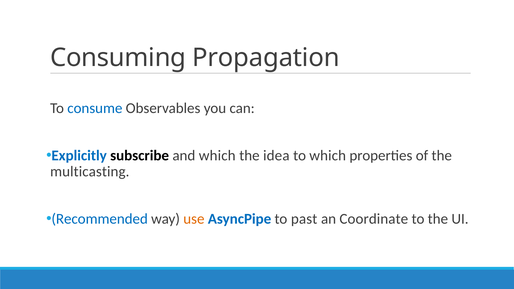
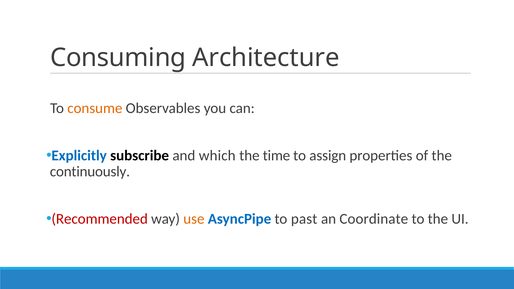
Propagation: Propagation -> Architecture
consume colour: blue -> orange
idea: idea -> time
to which: which -> assign
multicasting: multicasting -> continuously
Recommended colour: blue -> red
